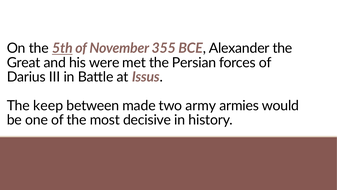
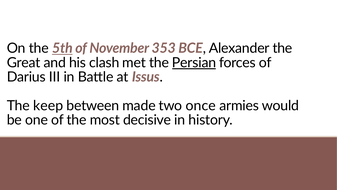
355: 355 -> 353
were: were -> clash
Persian underline: none -> present
army: army -> once
